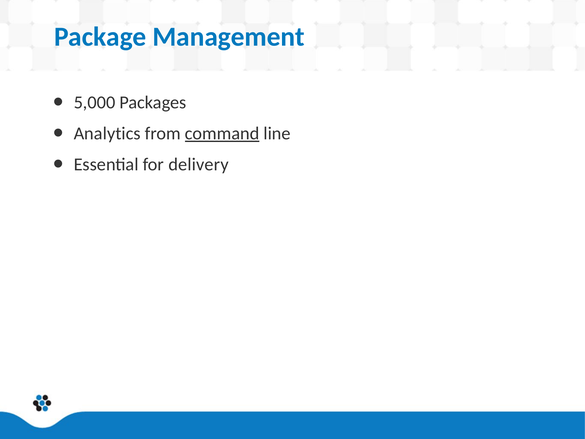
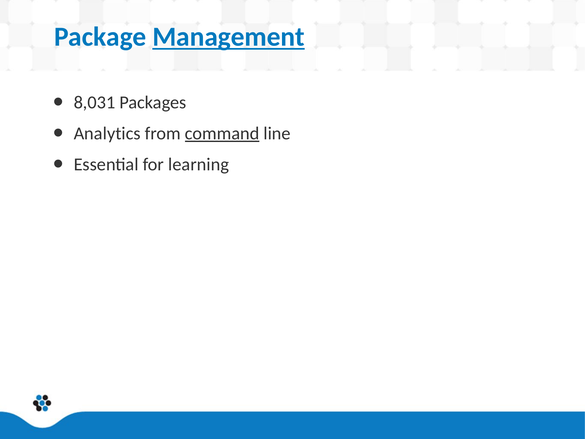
Management underline: none -> present
5,000: 5,000 -> 8,031
delivery: delivery -> learning
